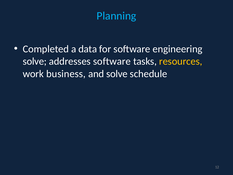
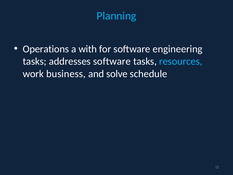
Completed: Completed -> Operations
data: data -> with
solve at (35, 61): solve -> tasks
resources colour: yellow -> light blue
